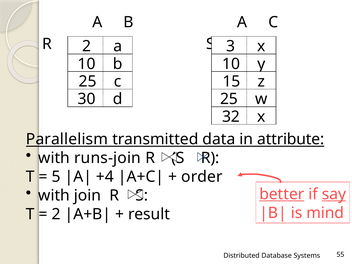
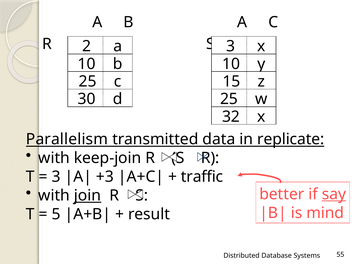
attribute: attribute -> replicate
runs-join: runs-join -> keep-join
5 at (56, 177): 5 -> 3
+4: +4 -> +3
order: order -> traffic
join underline: none -> present
better underline: present -> none
2 at (56, 214): 2 -> 5
